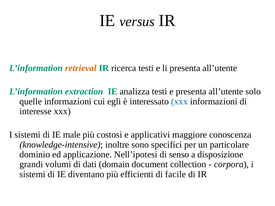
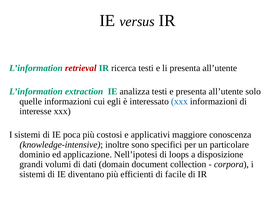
retrieval colour: orange -> red
male: male -> poca
senso: senso -> loops
